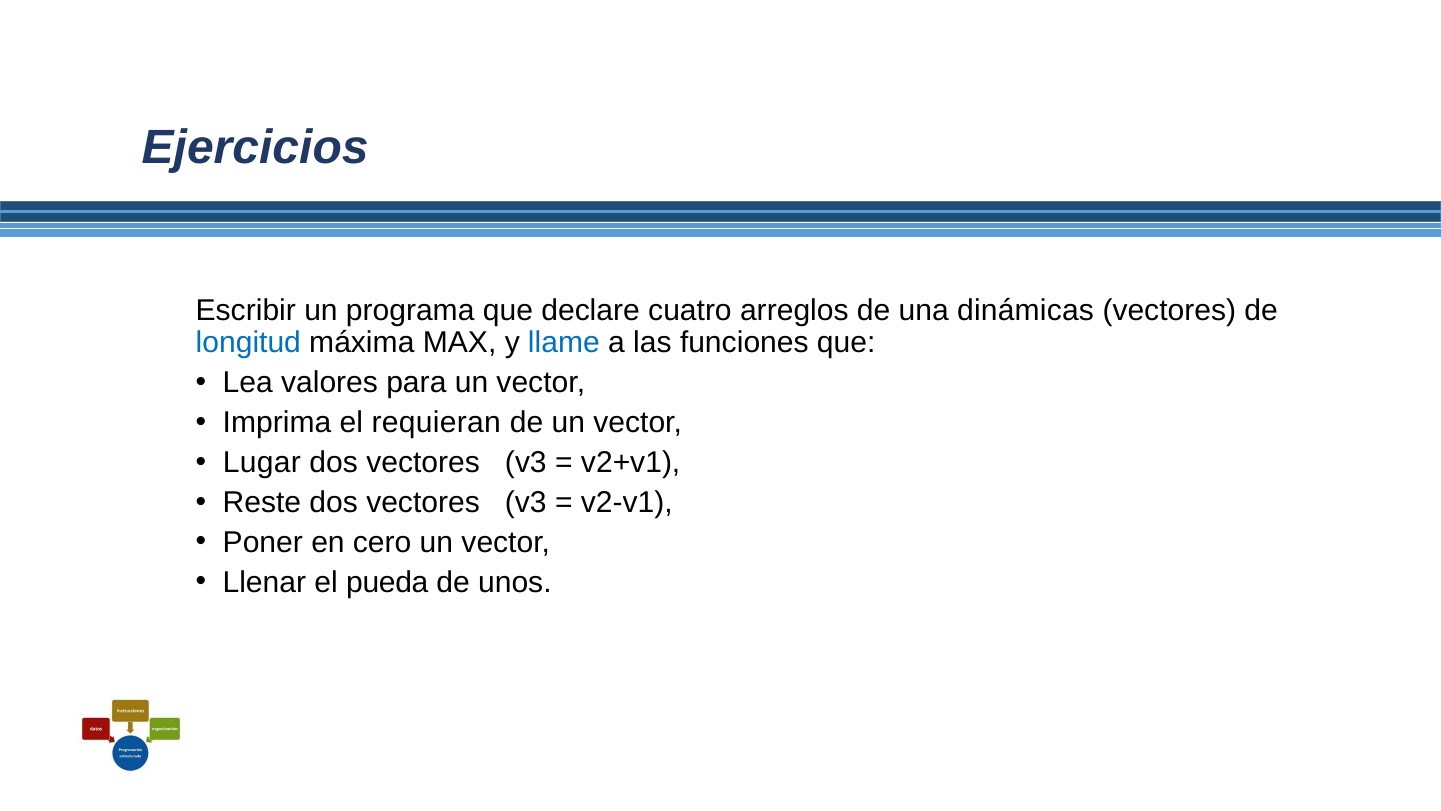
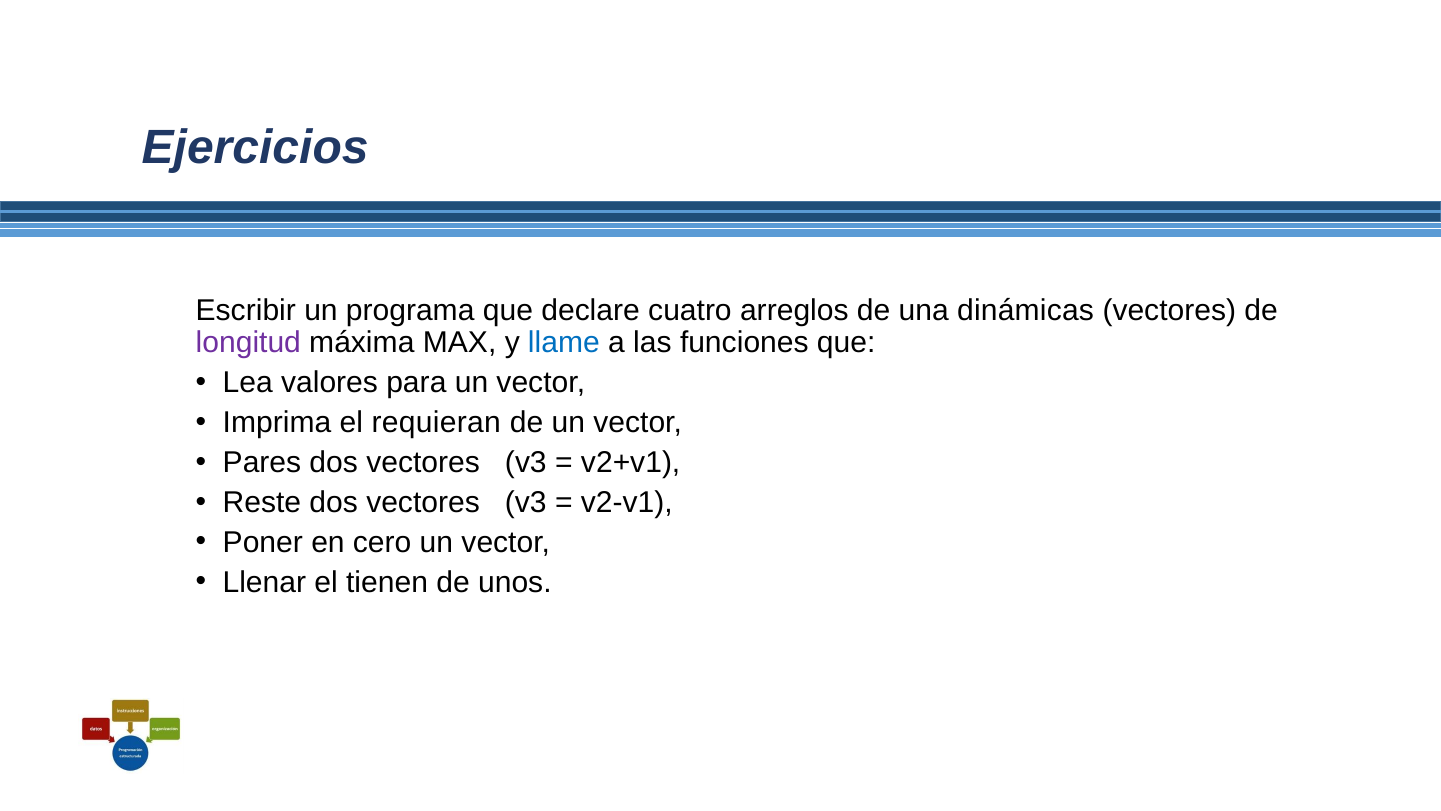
longitud colour: blue -> purple
Lugar: Lugar -> Pares
pueda: pueda -> tienen
